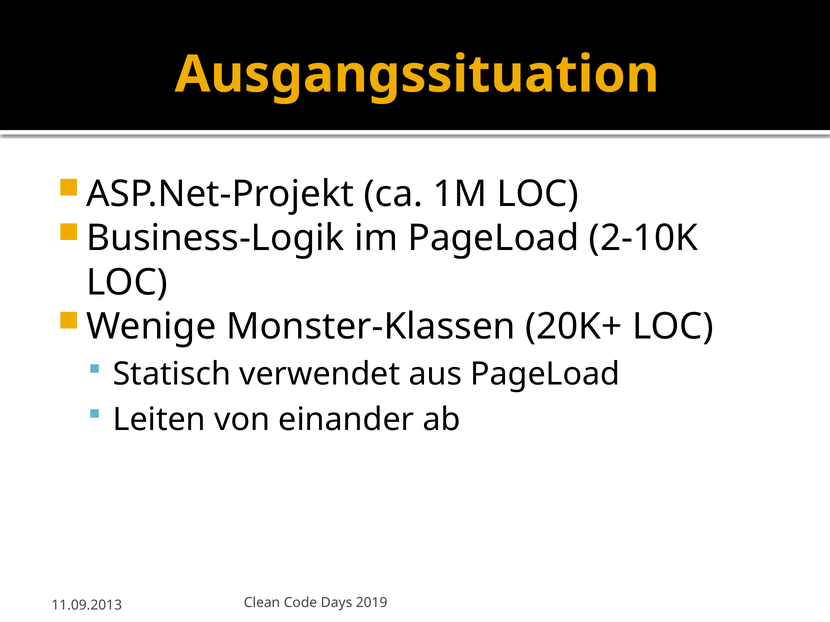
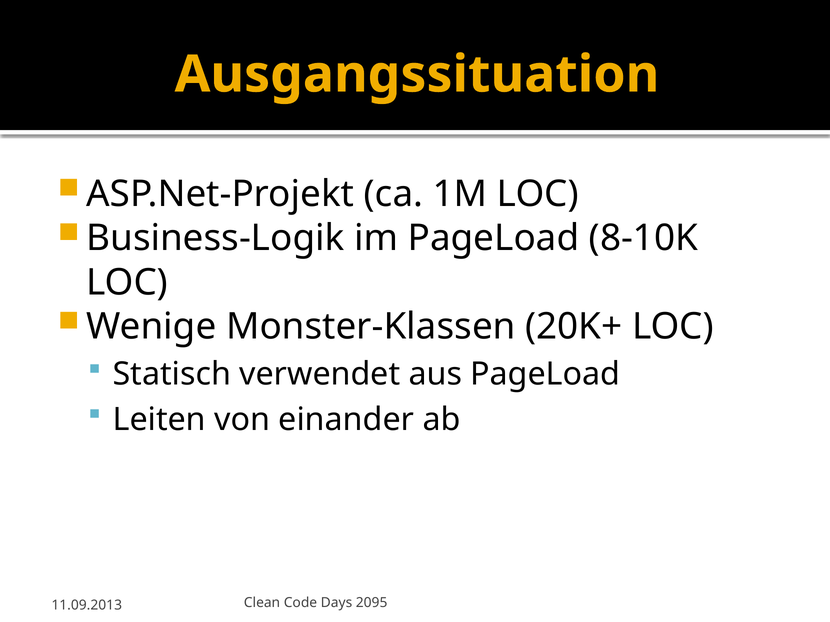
2-10K: 2-10K -> 8-10K
2019: 2019 -> 2095
